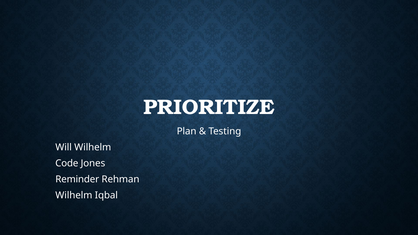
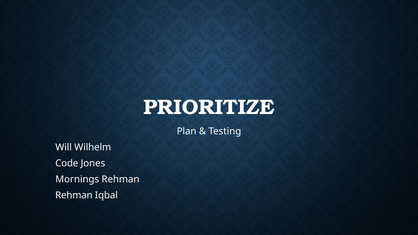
Reminder: Reminder -> Mornings
Wilhelm at (74, 195): Wilhelm -> Rehman
